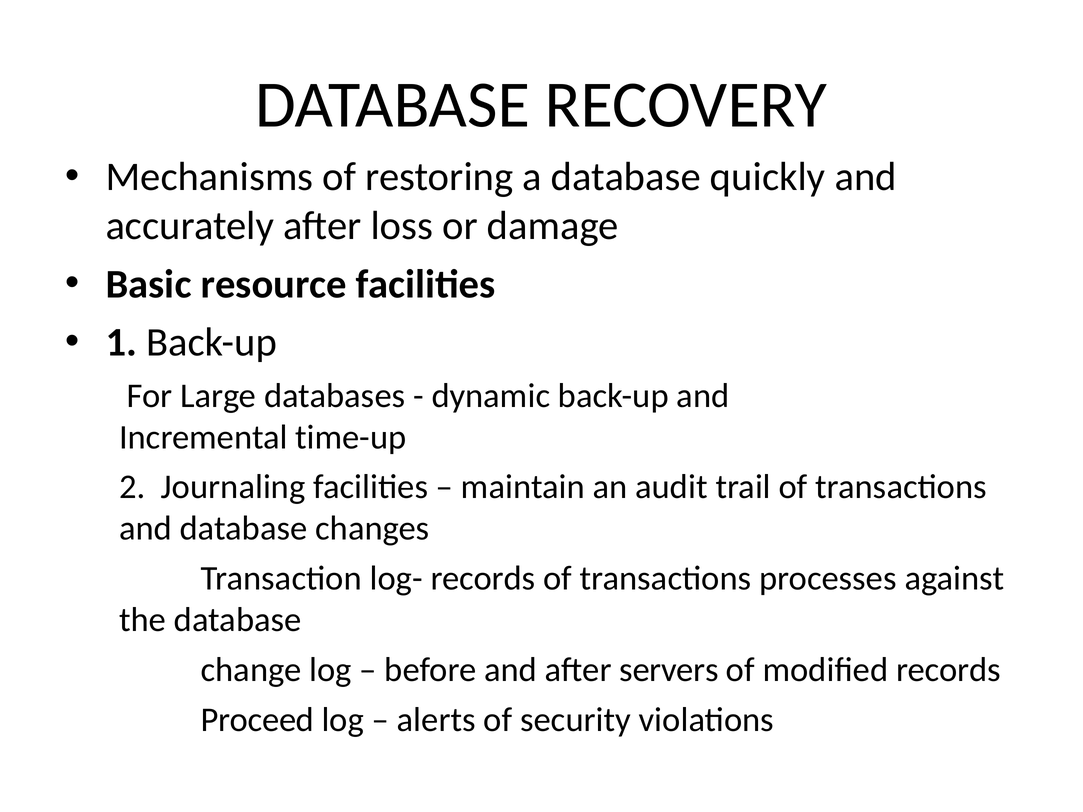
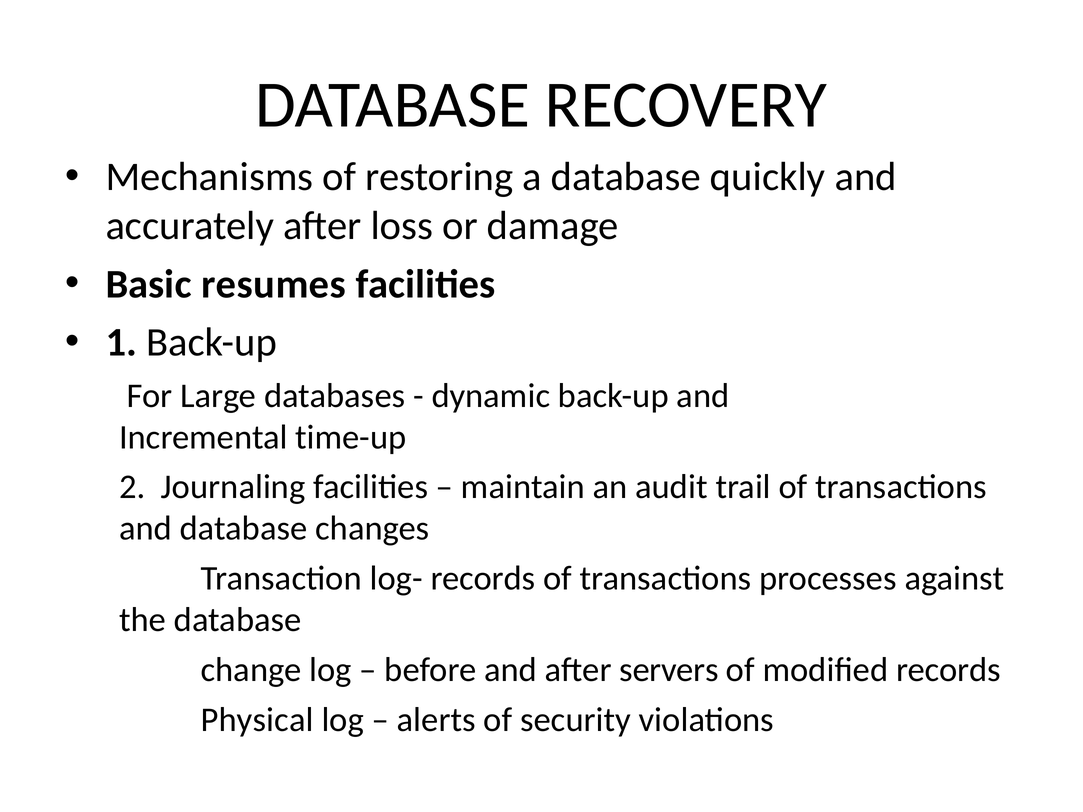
resource: resource -> resumes
Proceed: Proceed -> Physical
